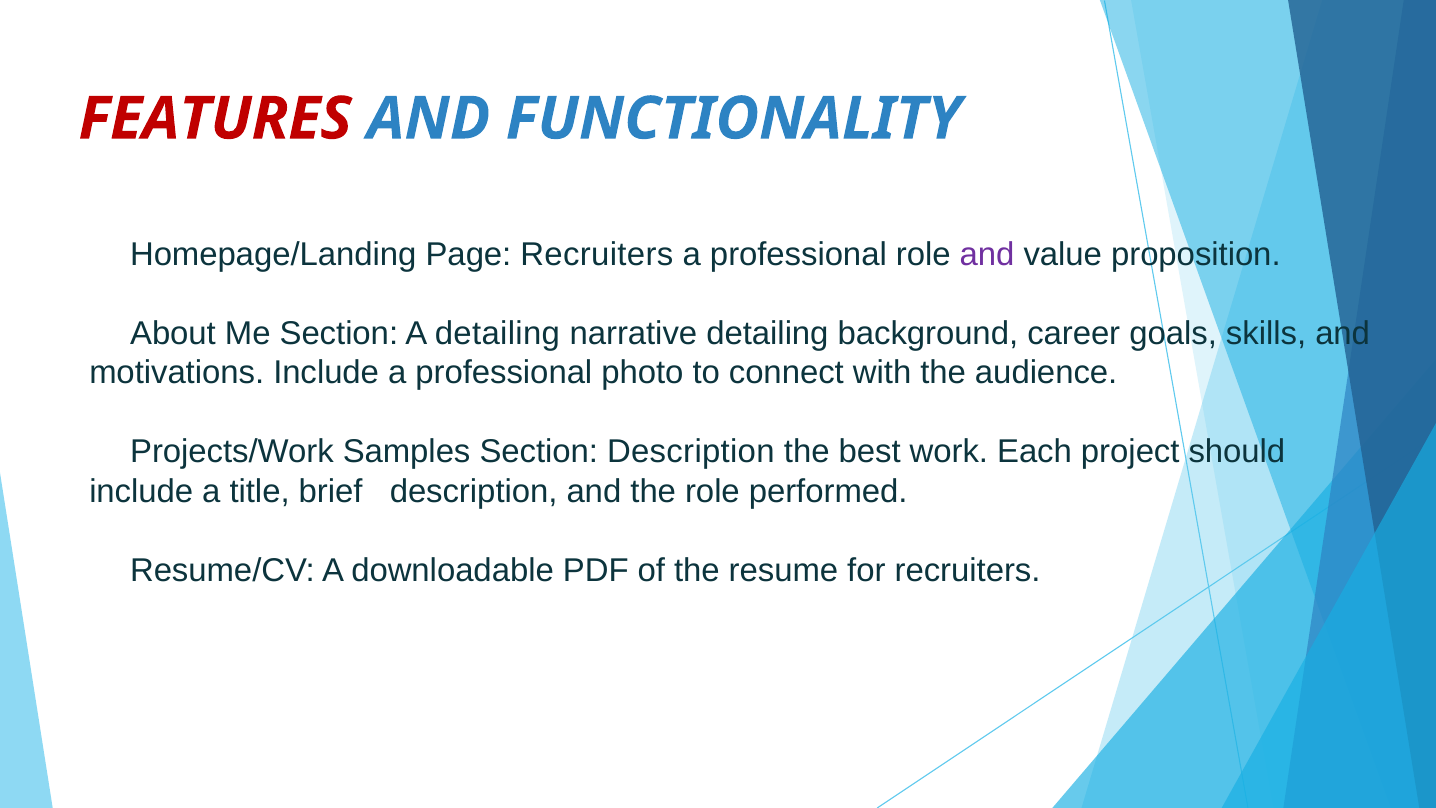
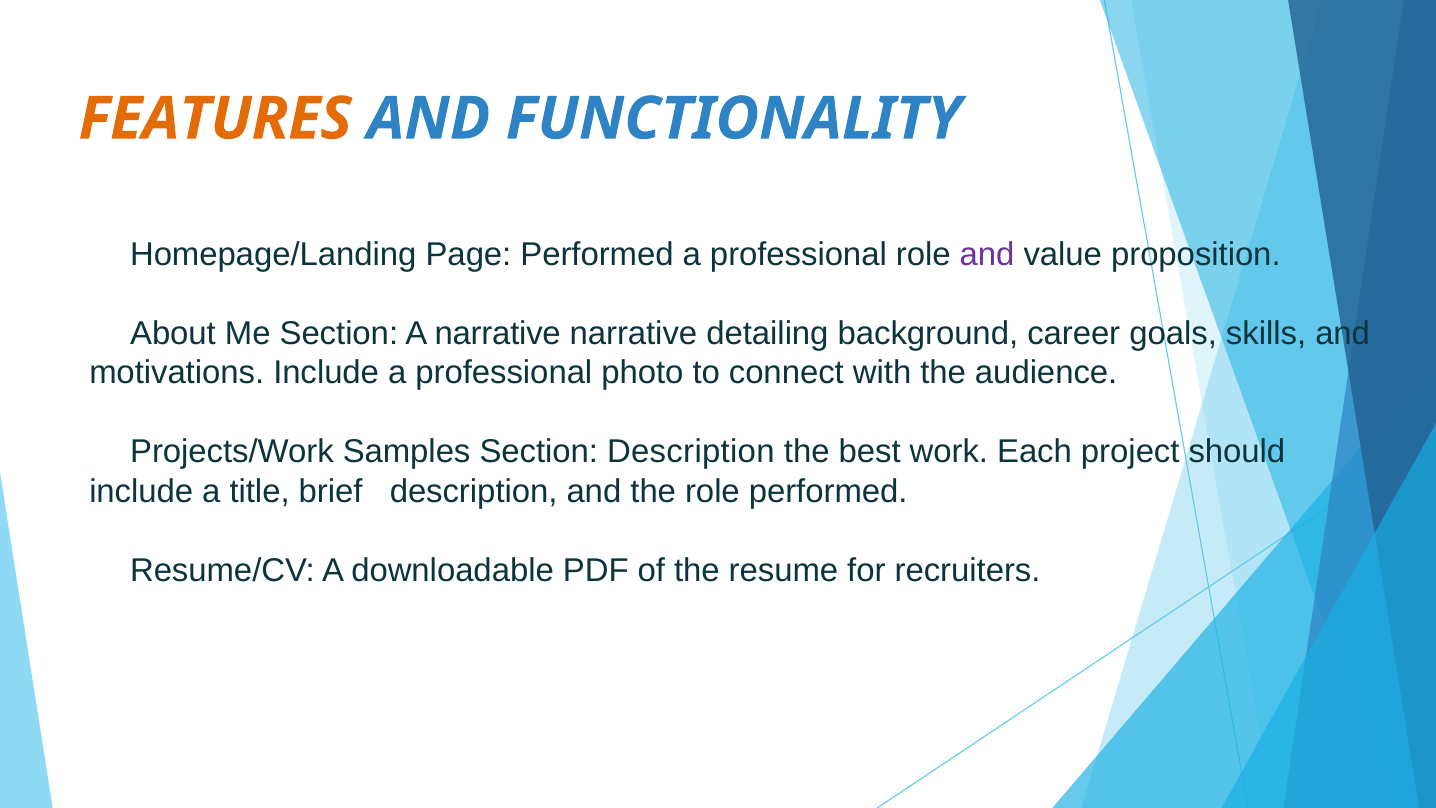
FEATURES colour: red -> orange
Page Recruiters: Recruiters -> Performed
A detailing: detailing -> narrative
